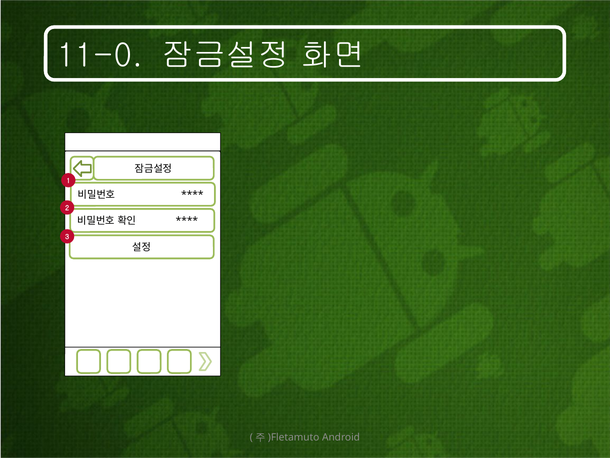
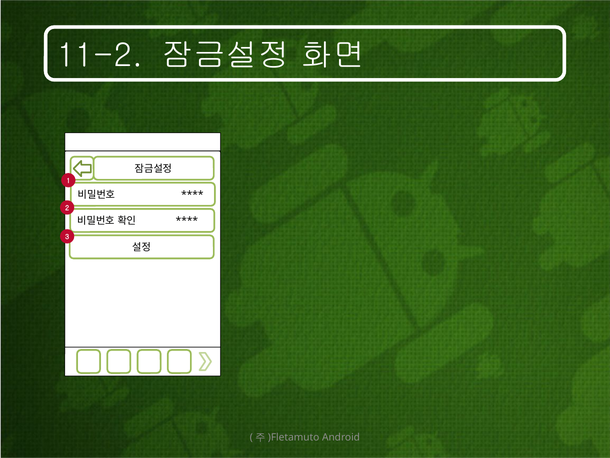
11-0: 11-0 -> 11-2
